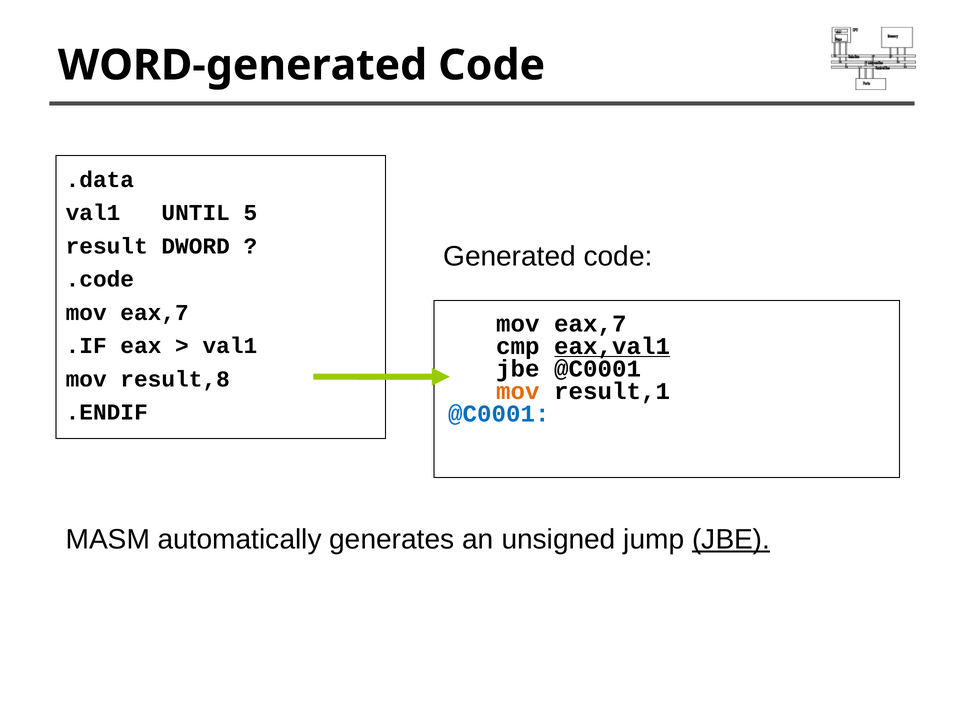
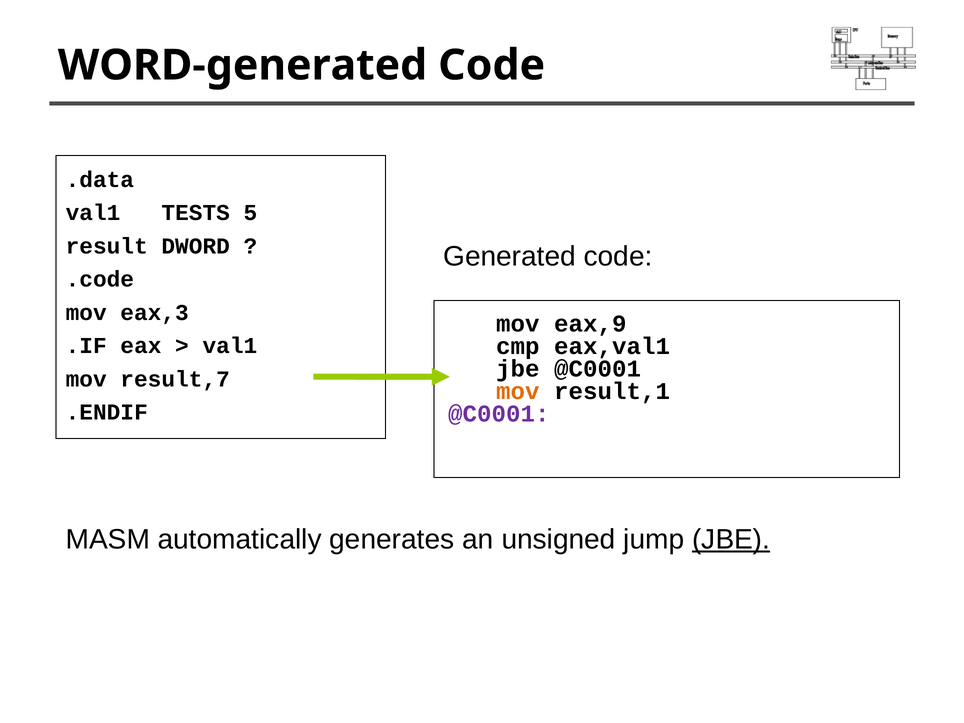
UNTIL: UNTIL -> TESTS
eax,7 at (155, 313): eax,7 -> eax,3
eax,7 at (590, 324): eax,7 -> eax,9
eax,val1 underline: present -> none
result,8: result,8 -> result,7
@C0001 at (499, 414) colour: blue -> purple
